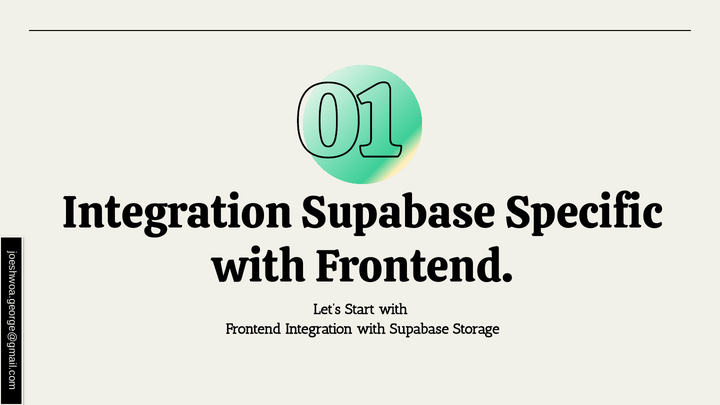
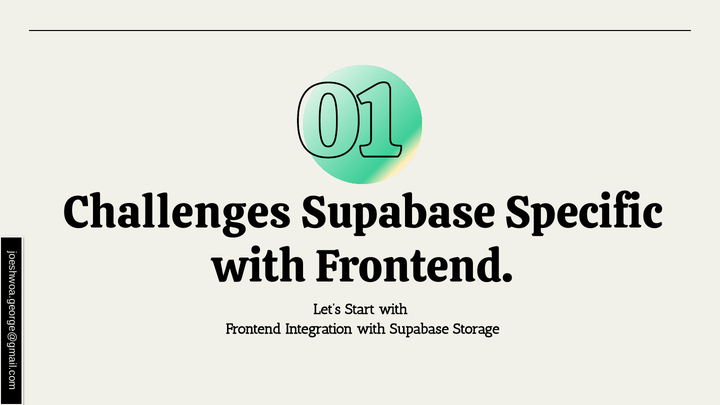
Integration at (178, 213): Integration -> Challenges
